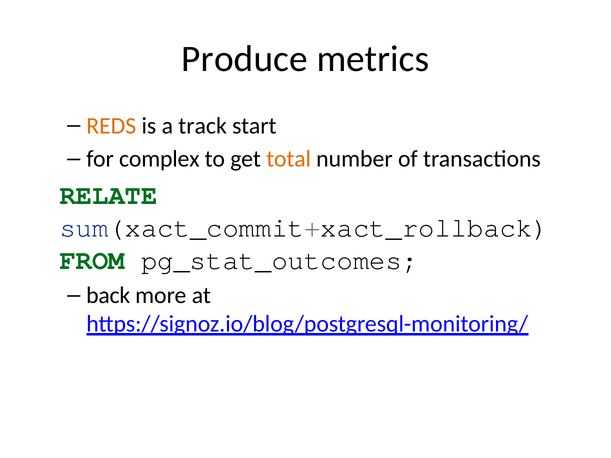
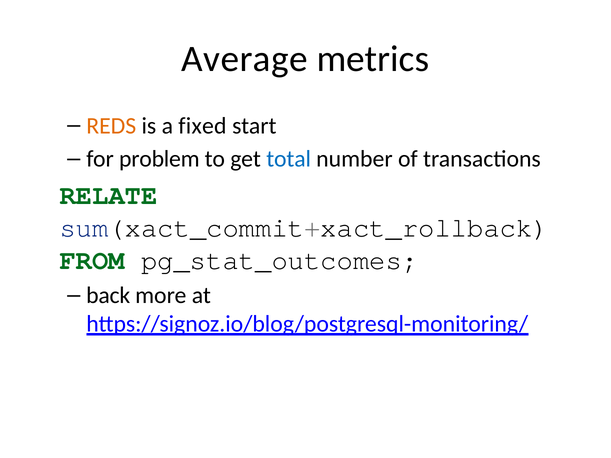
Produce: Produce -> Average
track: track -> fixed
complex: complex -> problem
total colour: orange -> blue
